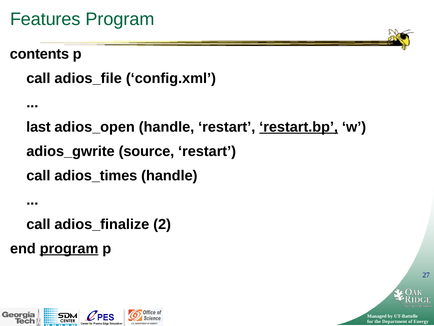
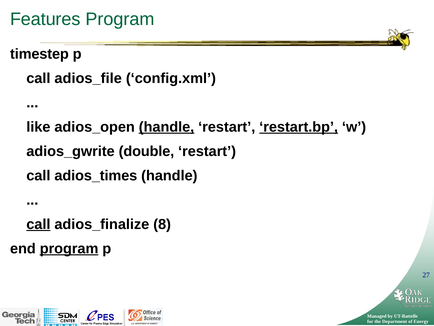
contents: contents -> timestep
last: last -> like
handle at (167, 127) underline: none -> present
source: source -> double
call at (38, 224) underline: none -> present
2: 2 -> 8
